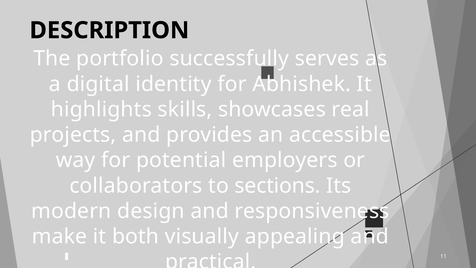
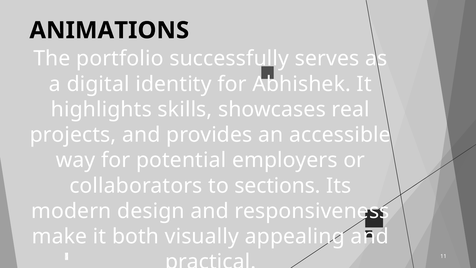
DESCRIPTION: DESCRIPTION -> ANIMATIONS
